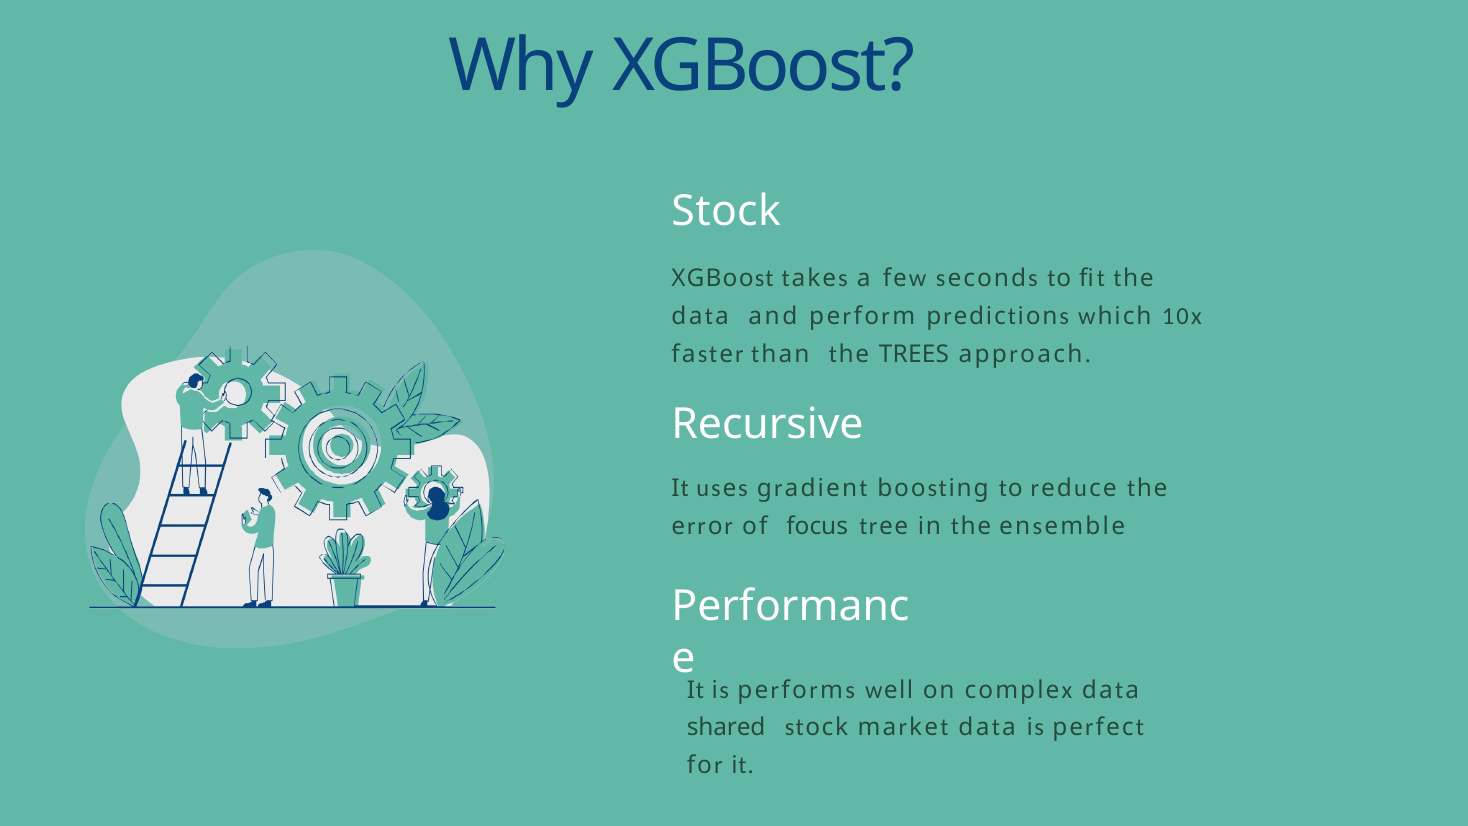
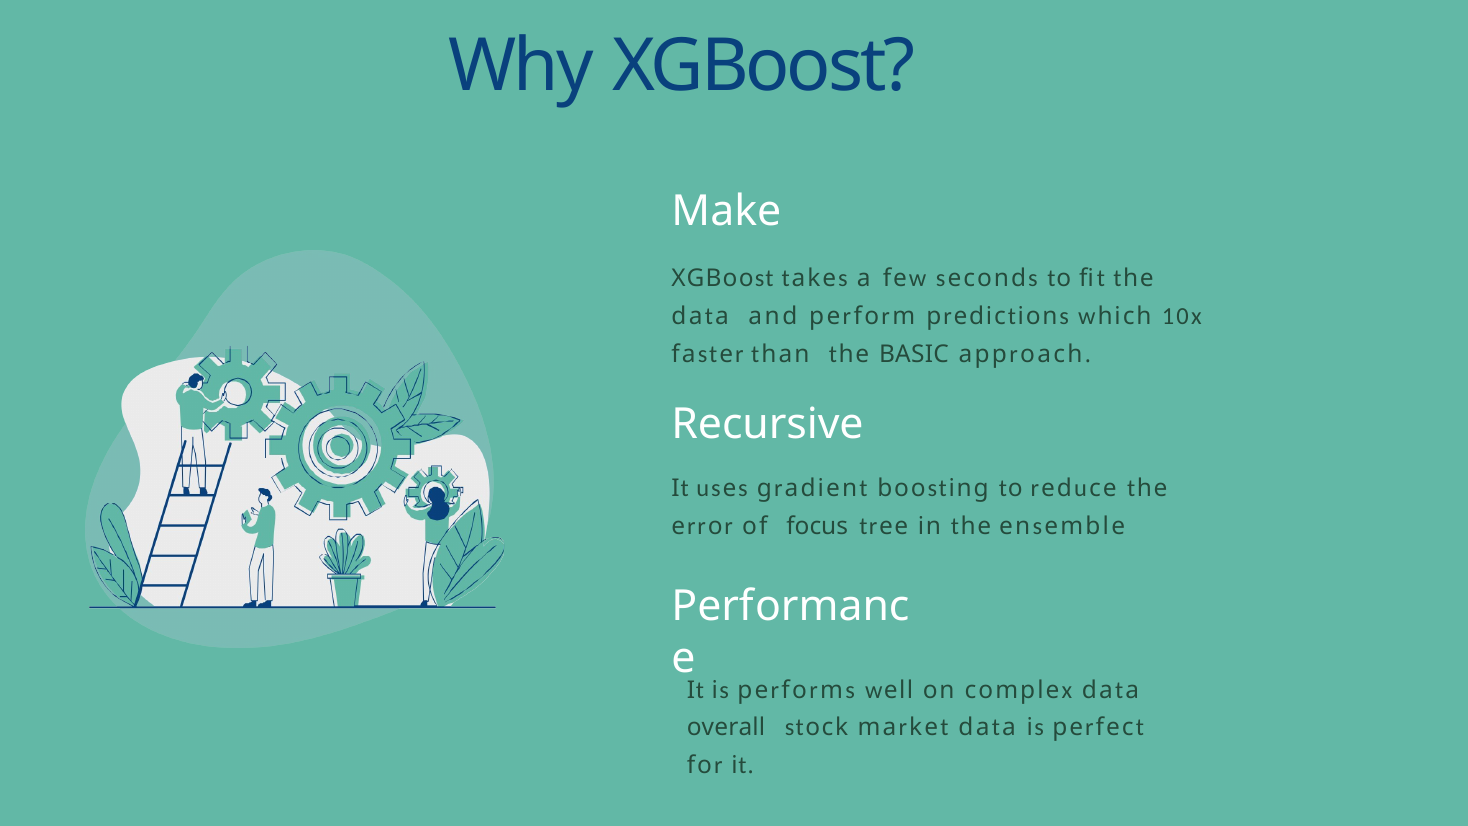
Stock: Stock -> Make
TREES: TREES -> BASIC
shared: shared -> overall
